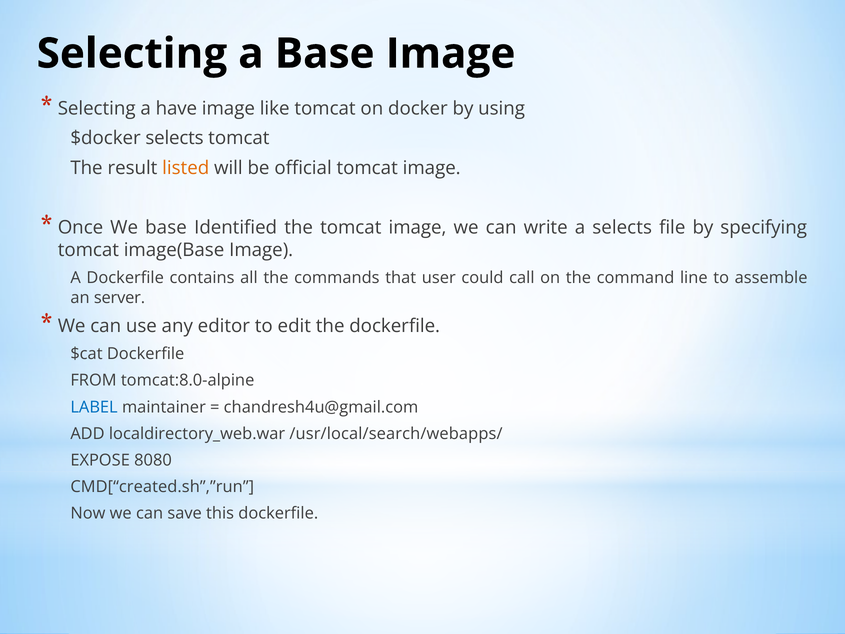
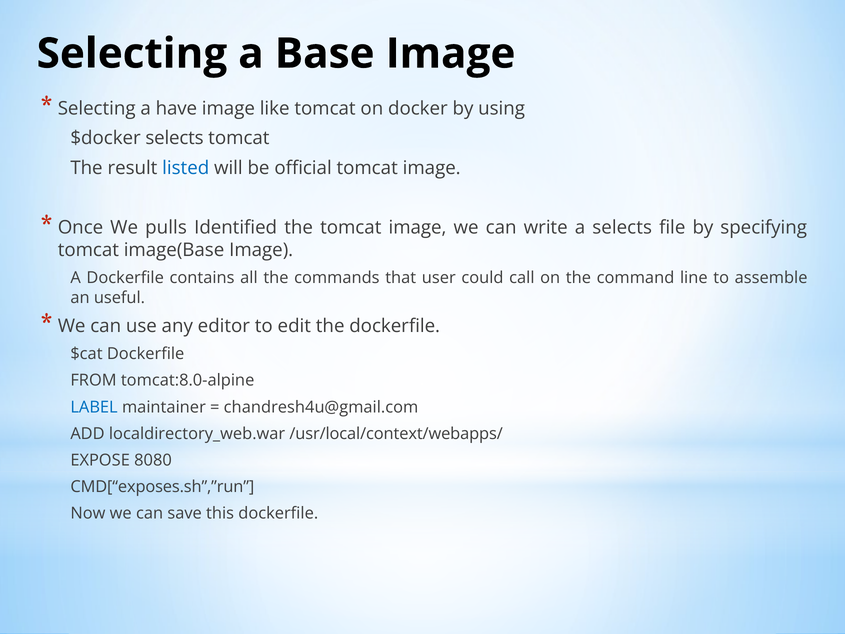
listed colour: orange -> blue
We base: base -> pulls
server: server -> useful
/usr/local/search/webapps/: /usr/local/search/webapps/ -> /usr/local/context/webapps/
CMD[“created.sh”,”run: CMD[“created.sh”,”run -> CMD[“exposes.sh”,”run
